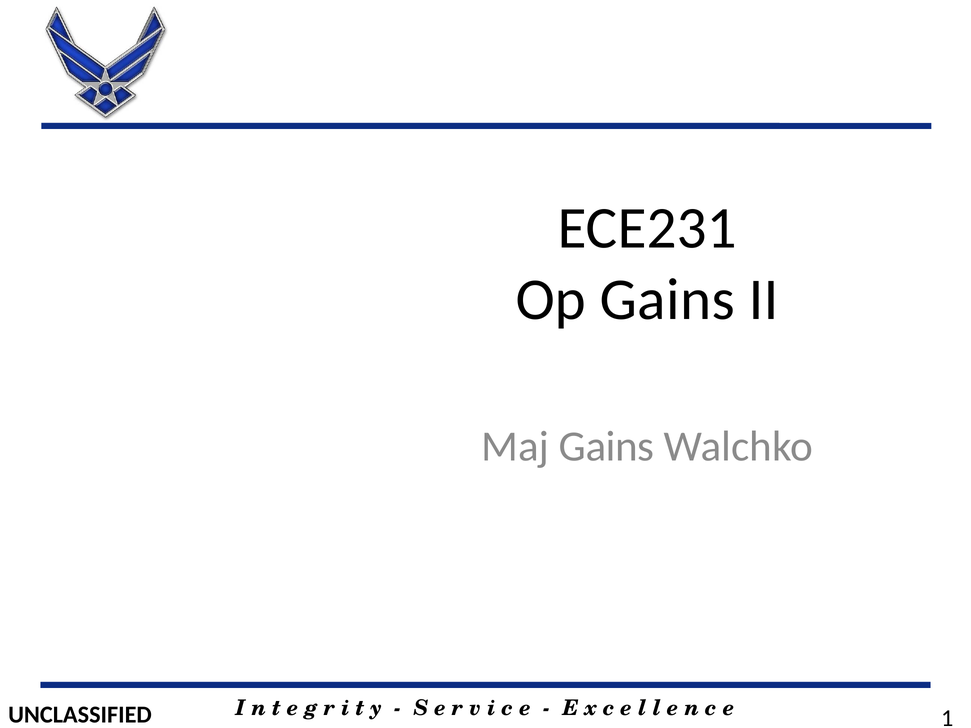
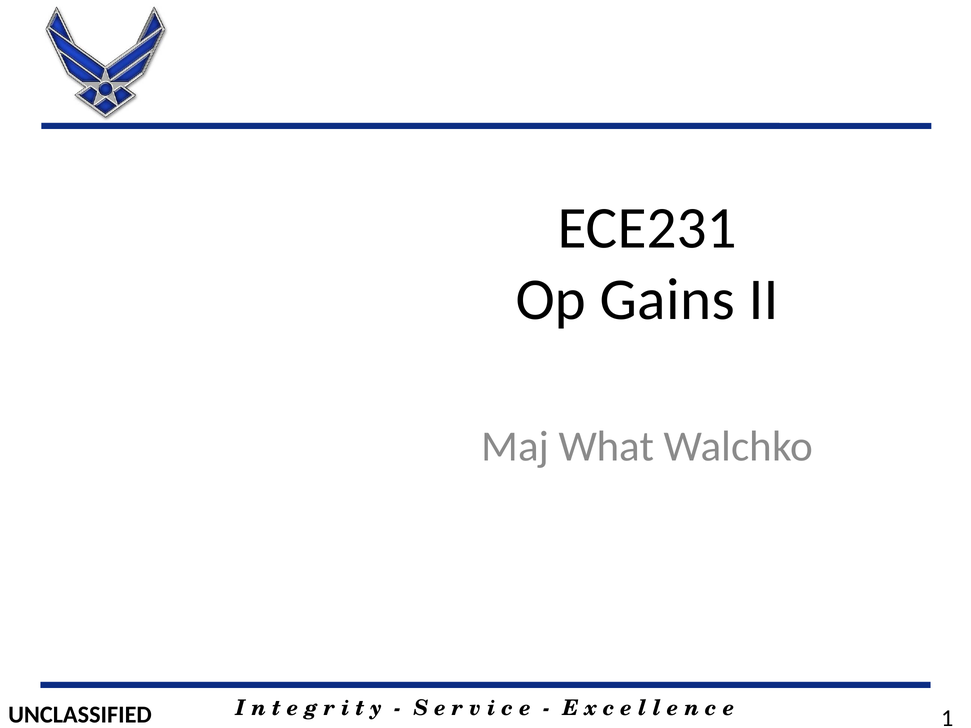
Maj Gains: Gains -> What
